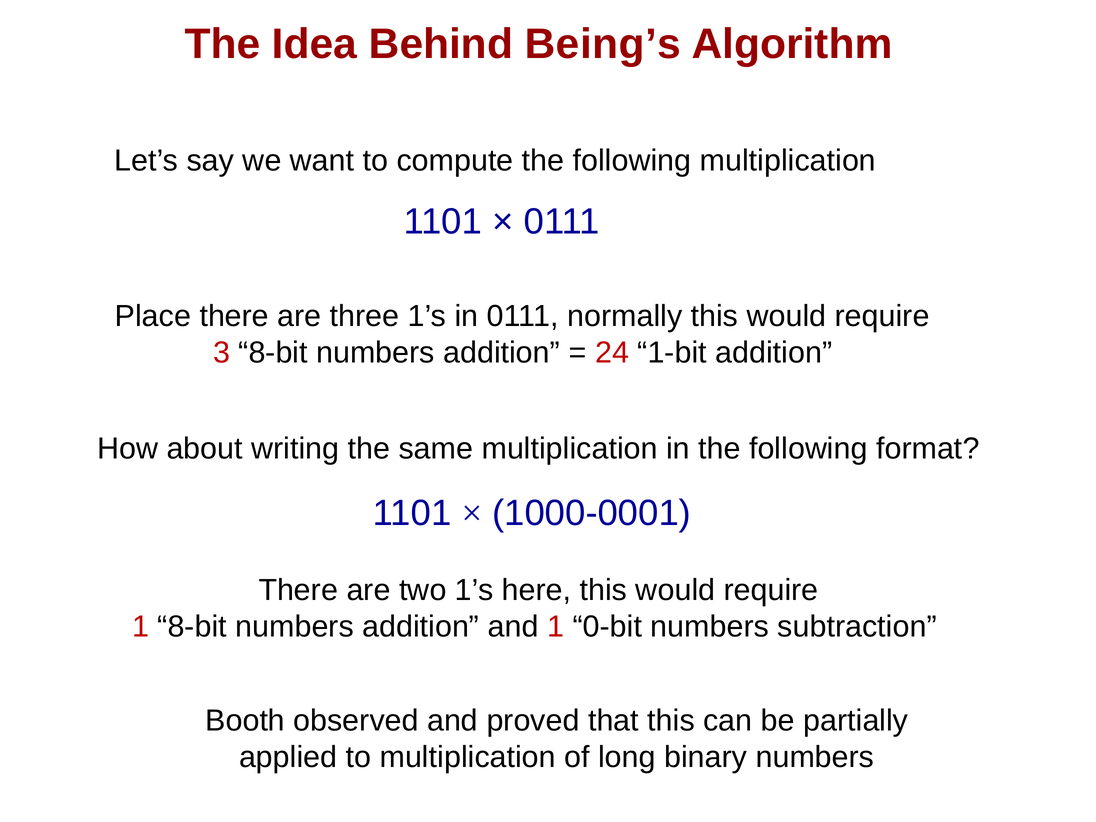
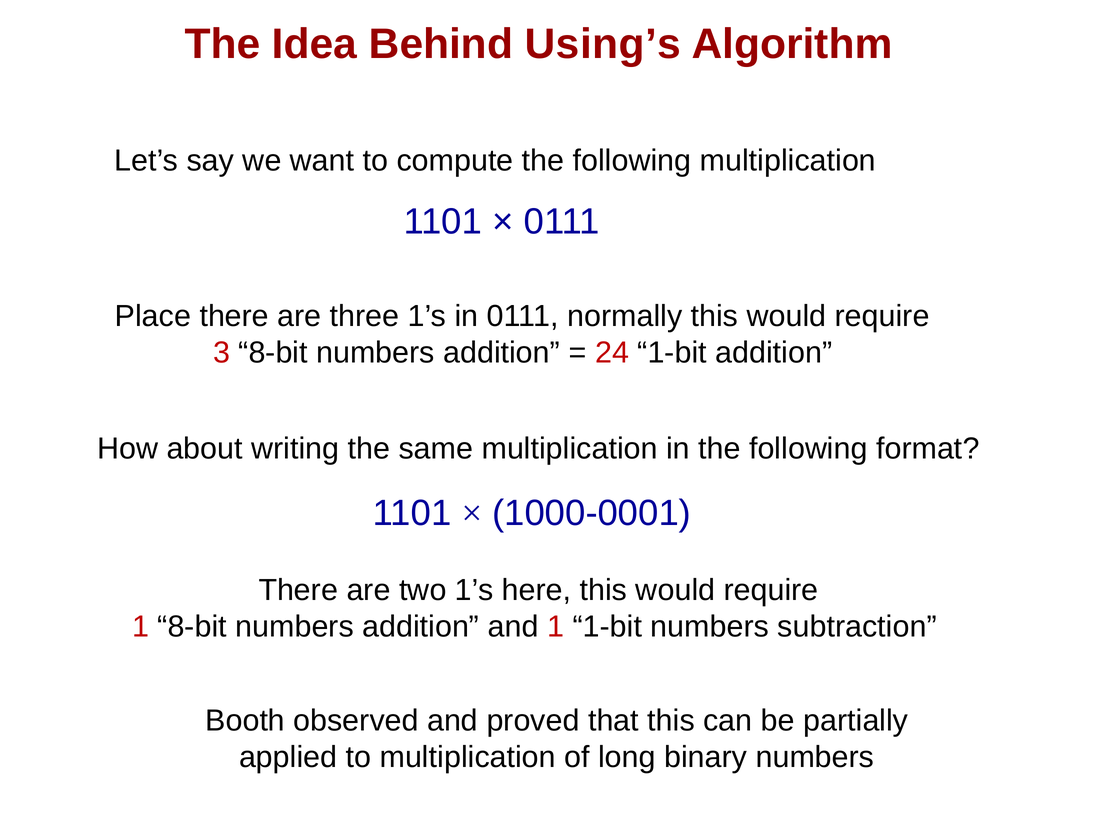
Being’s: Being’s -> Using’s
1 0-bit: 0-bit -> 1-bit
